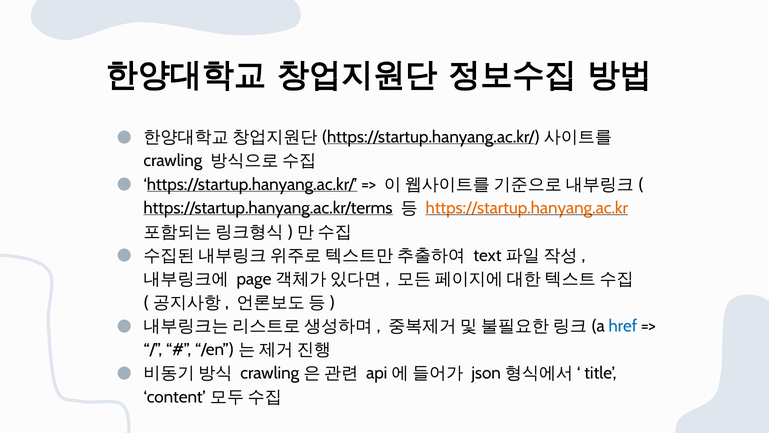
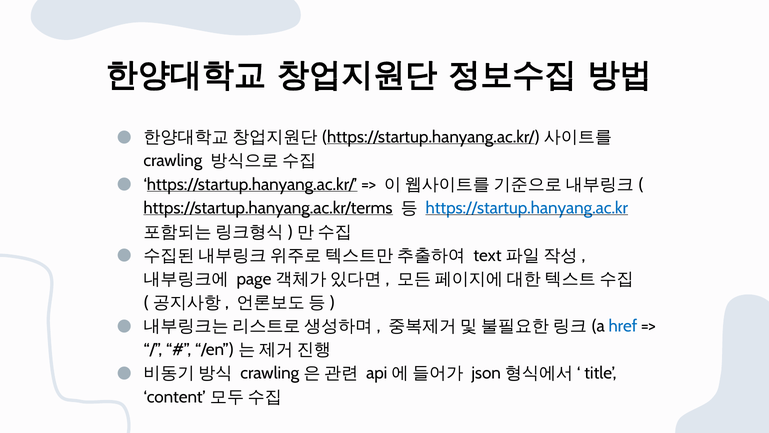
https://startup.hanyang.ac.kr colour: orange -> blue
